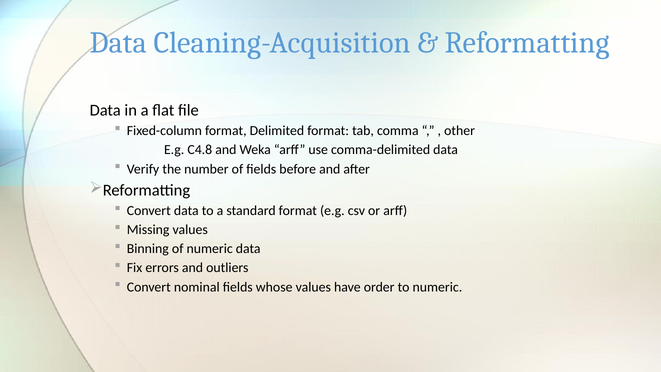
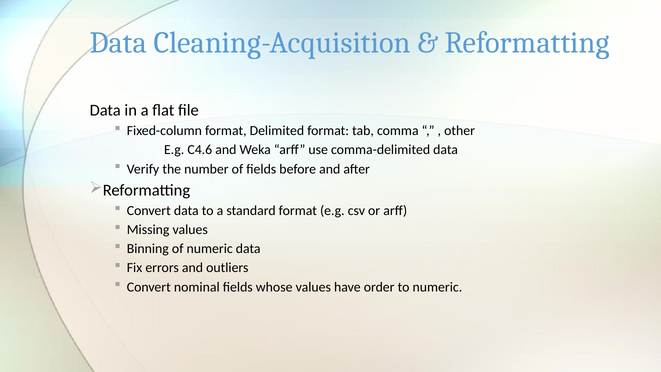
C4.8: C4.8 -> C4.6
